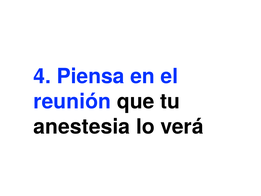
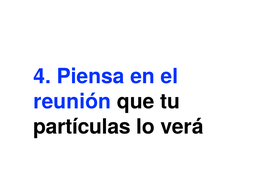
anestesia: anestesia -> partículas
